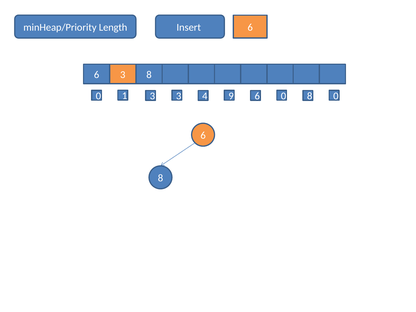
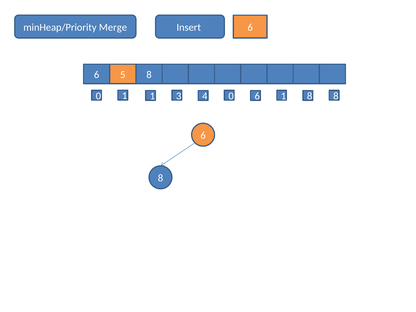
Length: Length -> Merge
6 3: 3 -> 5
1 3: 3 -> 1
4 9: 9 -> 0
6 0: 0 -> 1
0 at (336, 96): 0 -> 8
